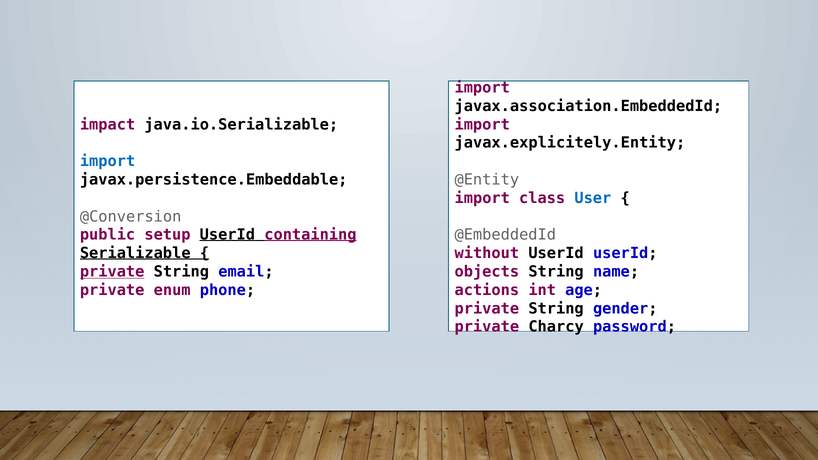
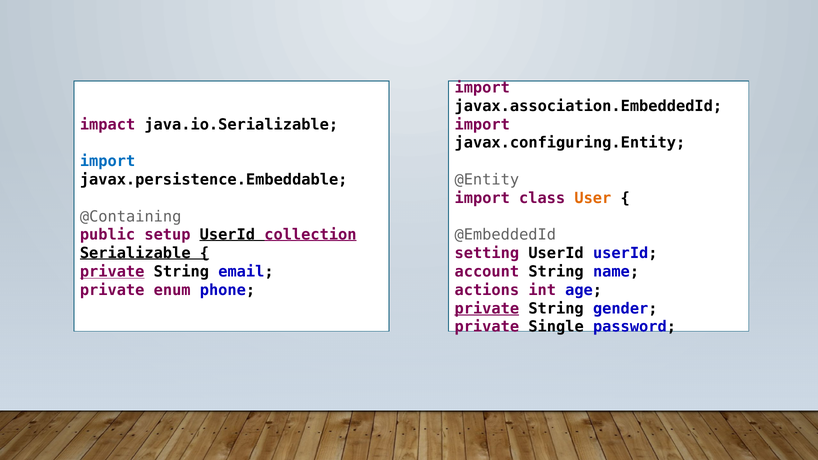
javax.explicitely.Entity: javax.explicitely.Entity -> javax.configuring.Entity
User colour: blue -> orange
@Conversion: @Conversion -> @Containing
containing: containing -> collection
without: without -> setting
objects: objects -> account
private at (487, 309) underline: none -> present
Charcy: Charcy -> Single
